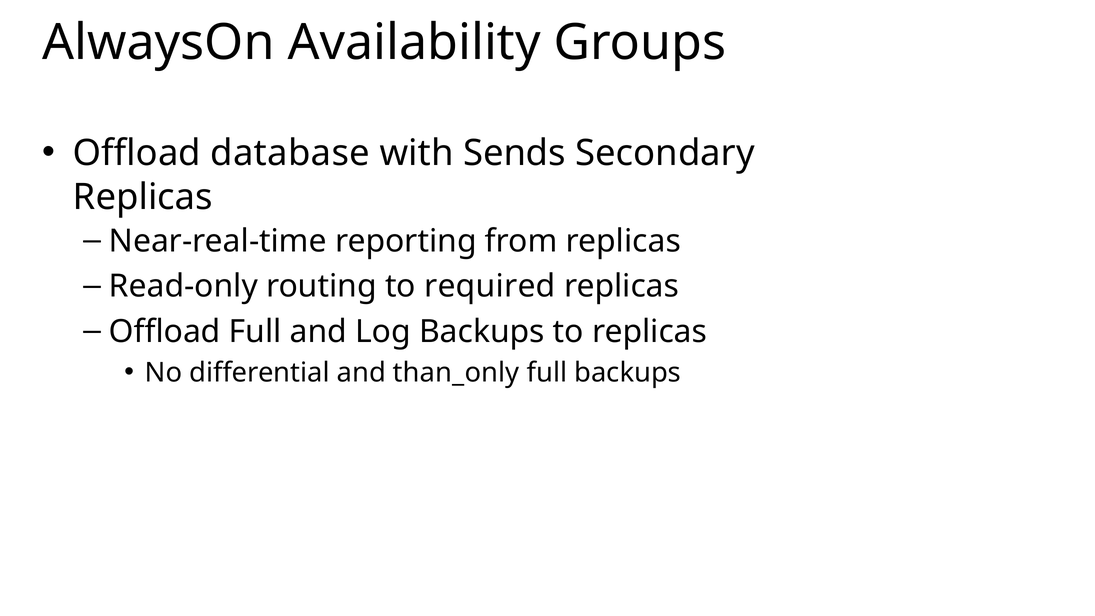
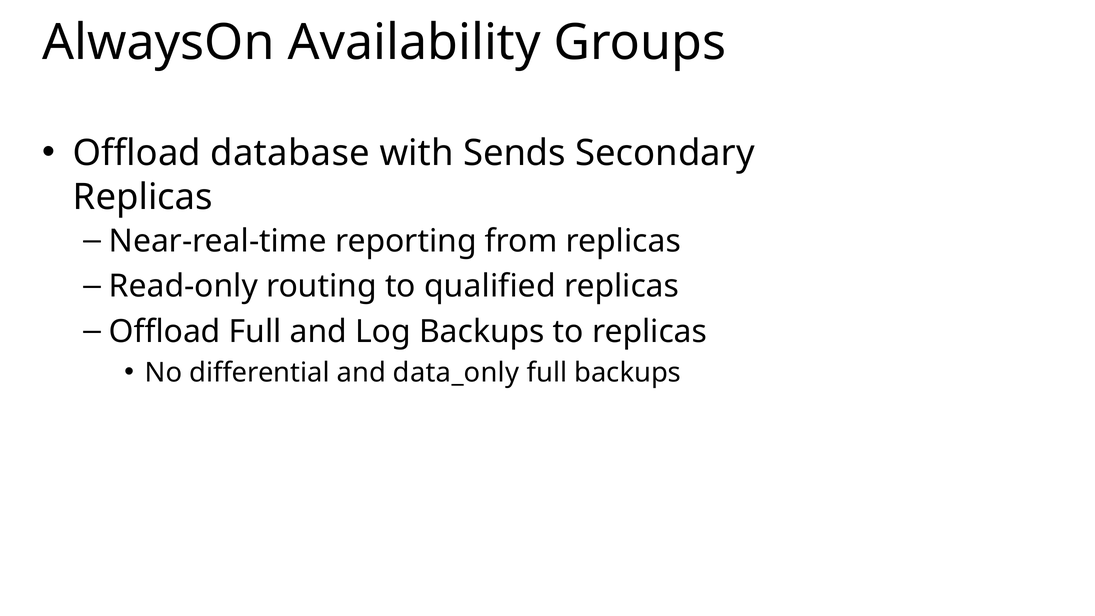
required: required -> qualified
than_only: than_only -> data_only
